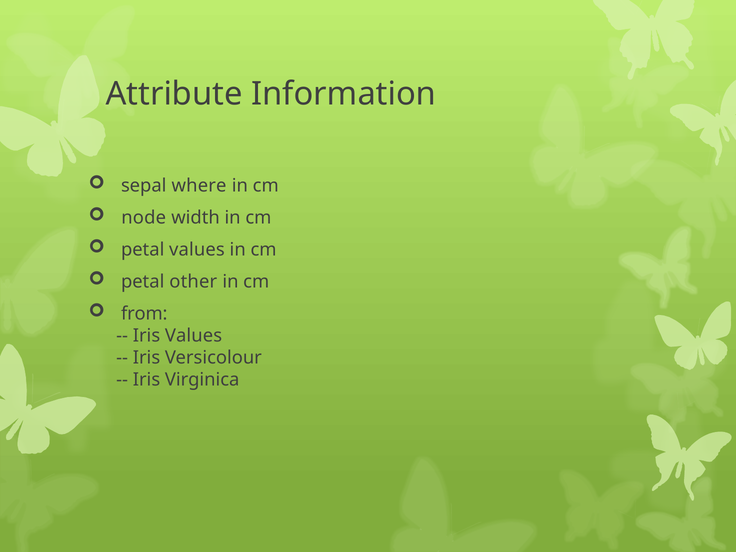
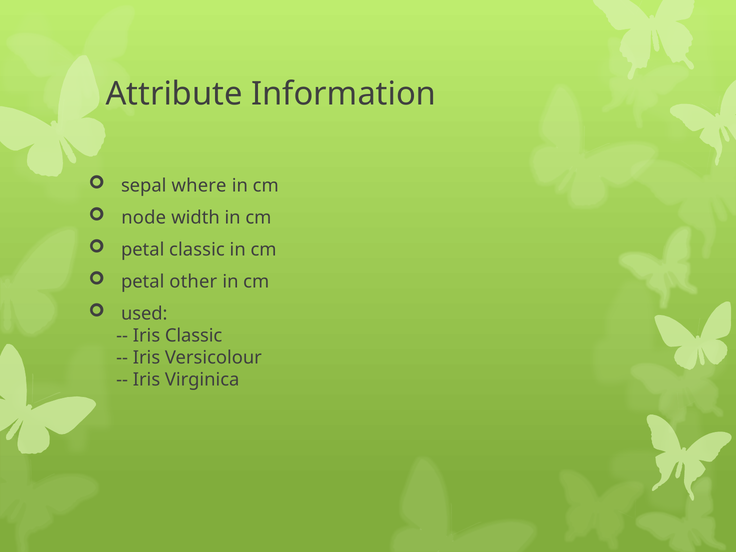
petal values: values -> classic
from: from -> used
Iris Values: Values -> Classic
